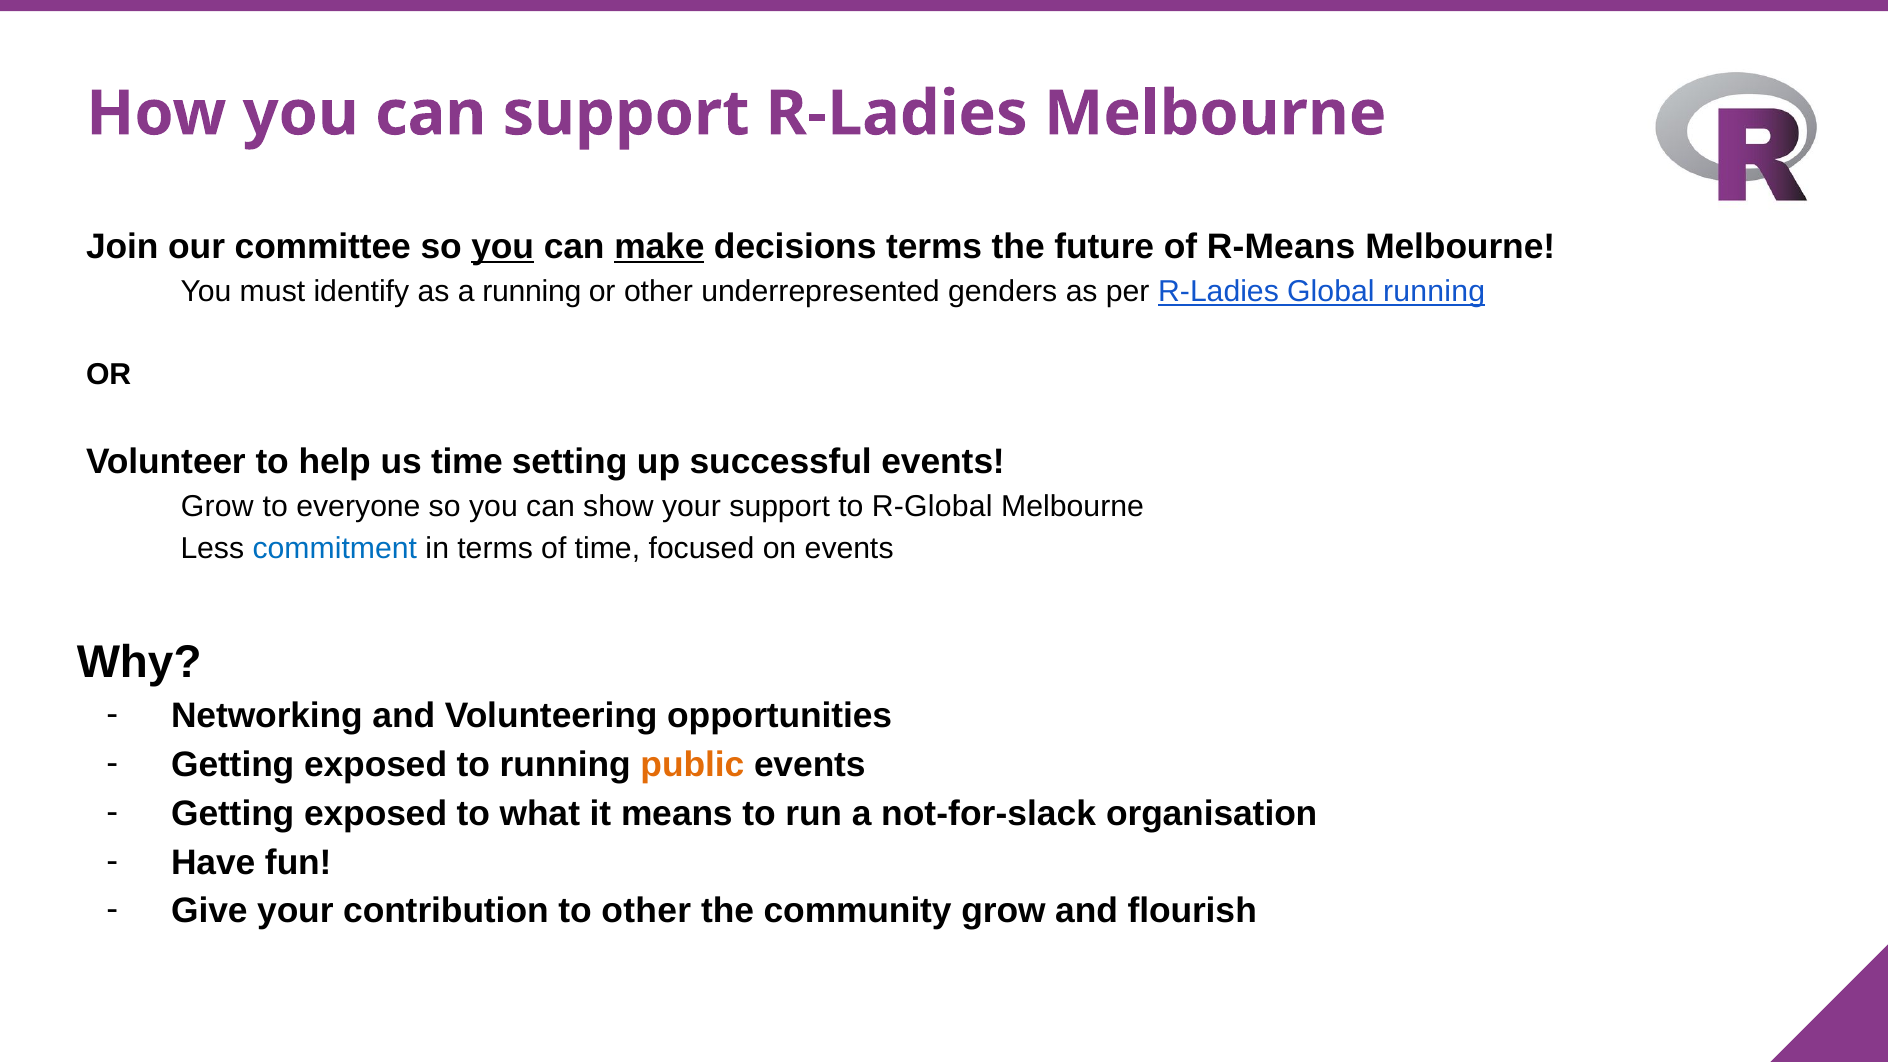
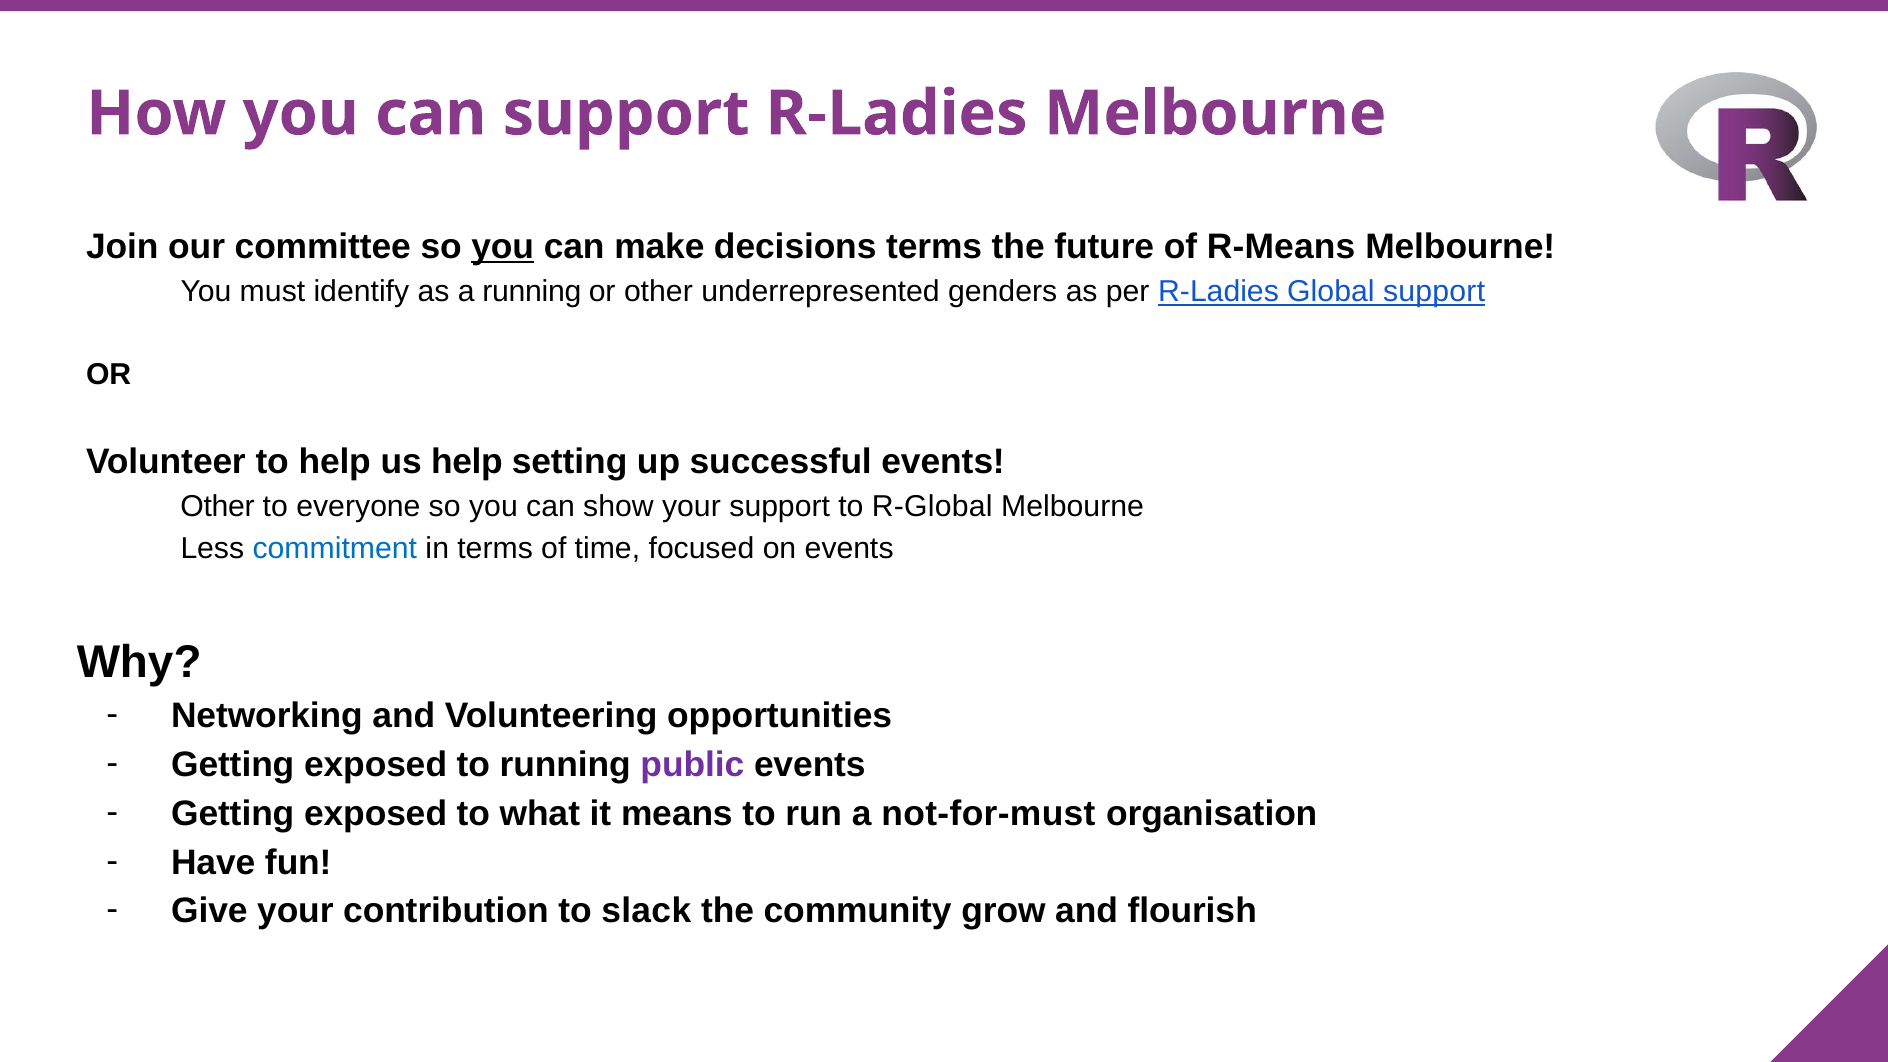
make underline: present -> none
Global running: running -> support
us time: time -> help
Grow at (217, 507): Grow -> Other
public colour: orange -> purple
not-for-slack: not-for-slack -> not-for-must
to other: other -> slack
